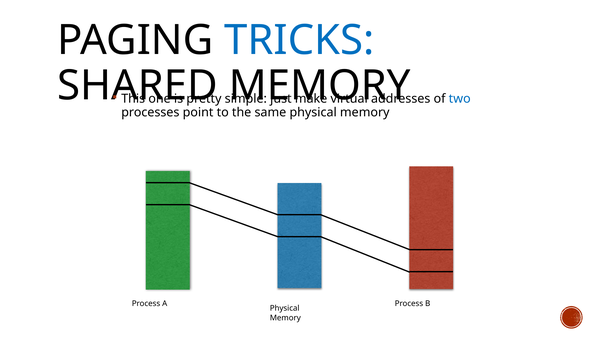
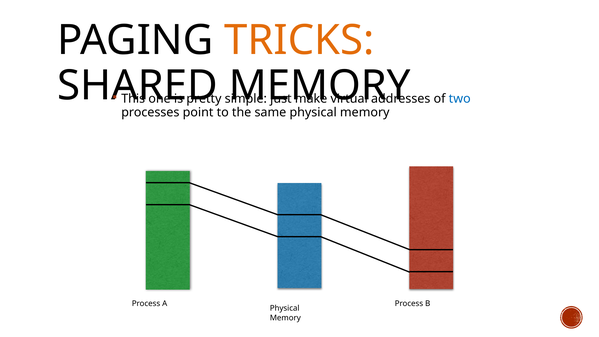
TRICKS colour: blue -> orange
